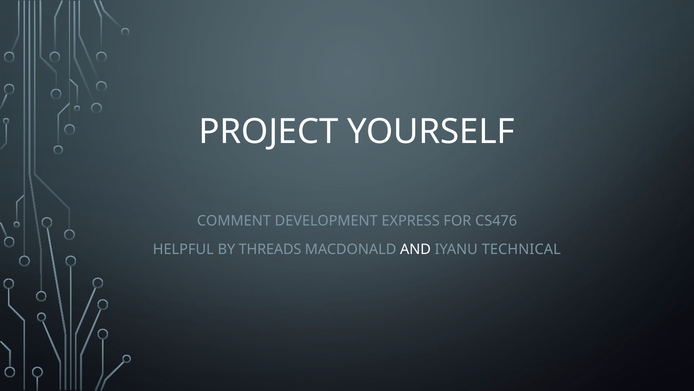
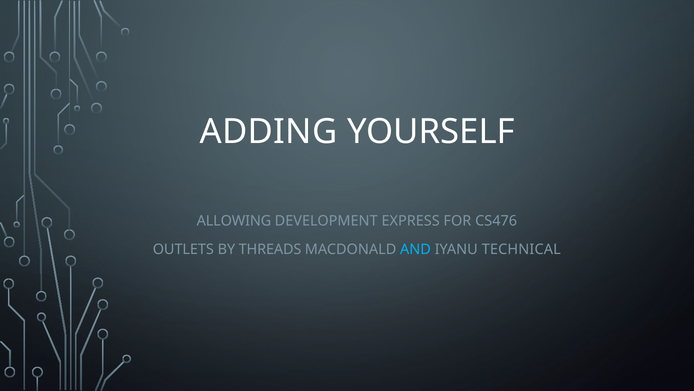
PROJECT: PROJECT -> ADDING
COMMENT: COMMENT -> ALLOWING
HELPFUL: HELPFUL -> OUTLETS
AND colour: white -> light blue
